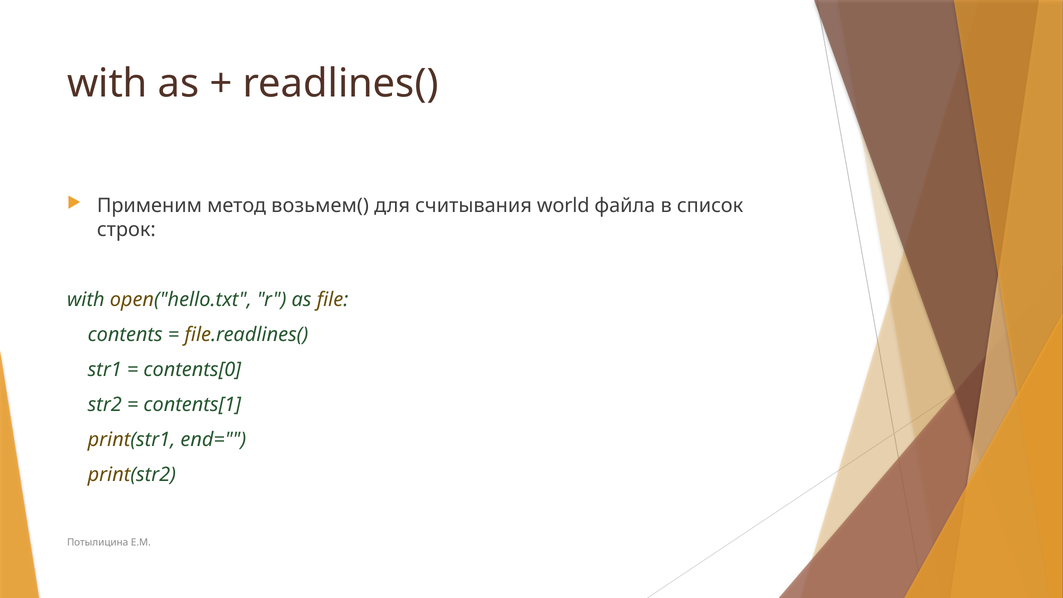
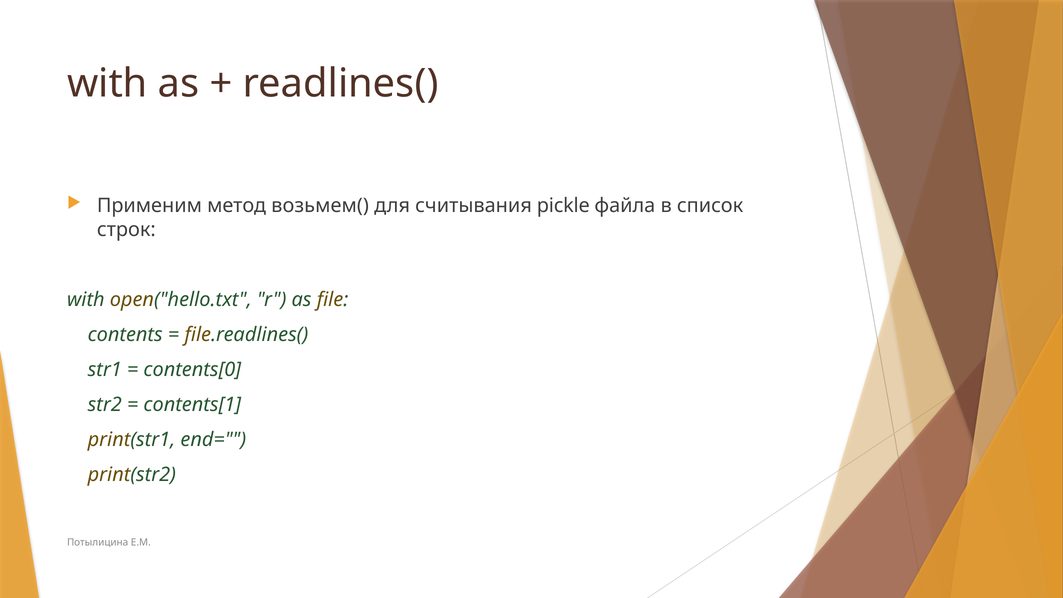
world: world -> pickle
